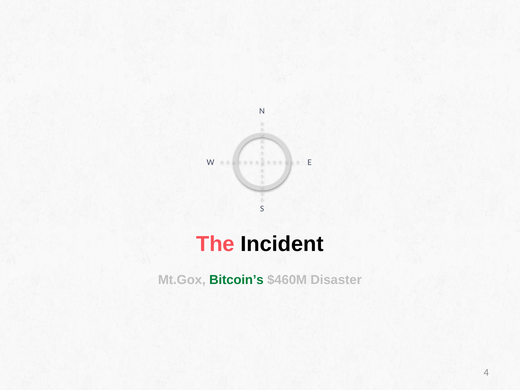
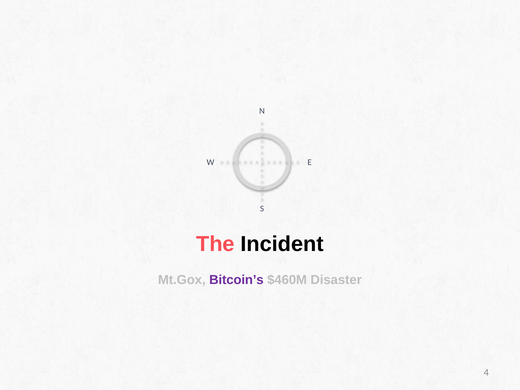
Bitcoin’s colour: green -> purple
